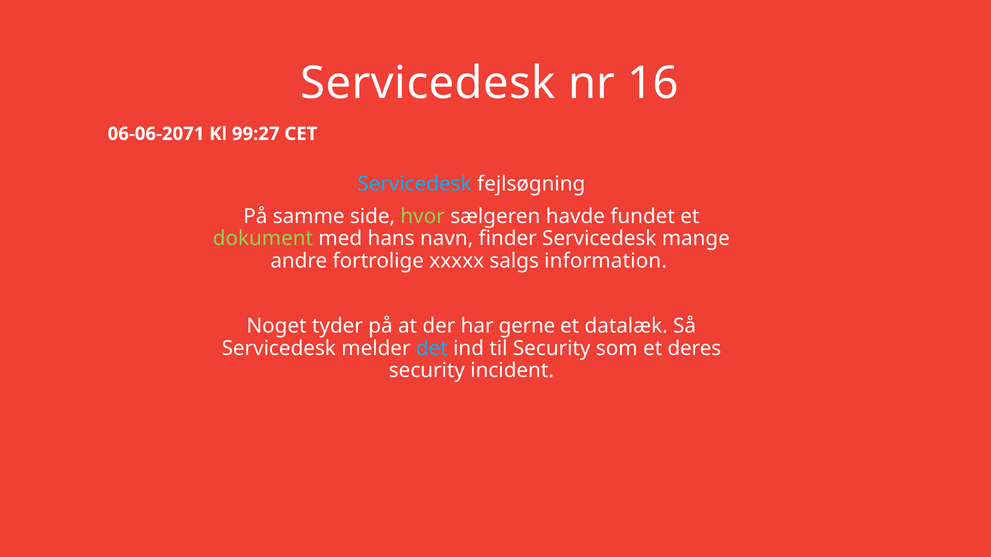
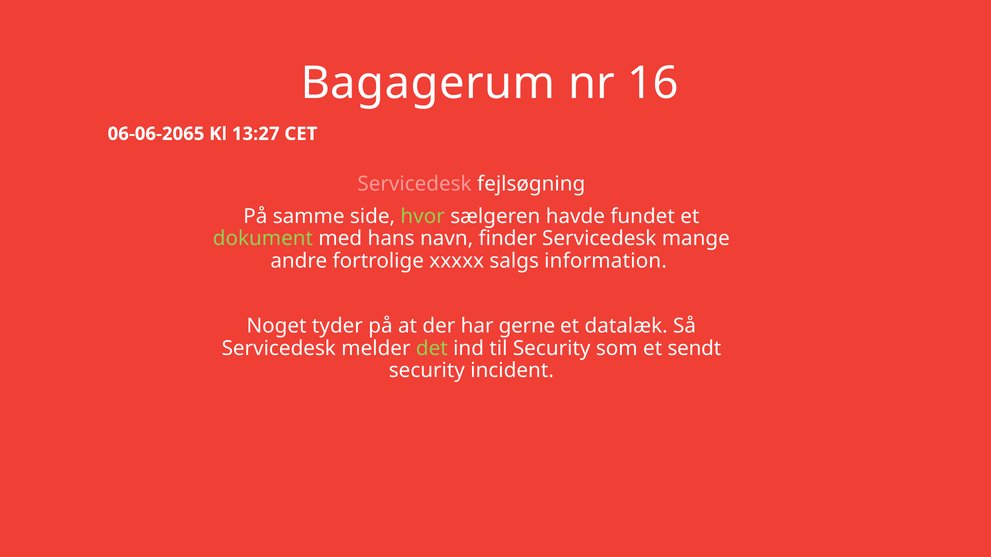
Servicedesk at (428, 83): Servicedesk -> Bagagerum
06-06-2071: 06-06-2071 -> 06-06-2065
99:27: 99:27 -> 13:27
Servicedesk at (415, 184) colour: light blue -> pink
det colour: light blue -> light green
deres: deres -> sendt
